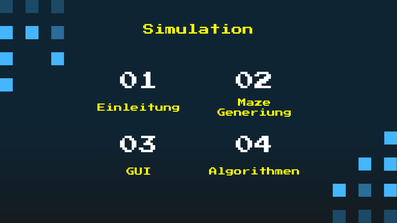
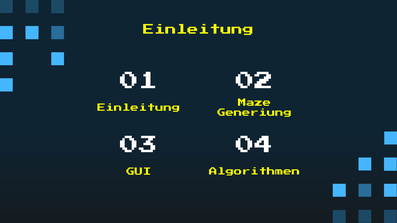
Simulation at (198, 31): Simulation -> Einleitung
